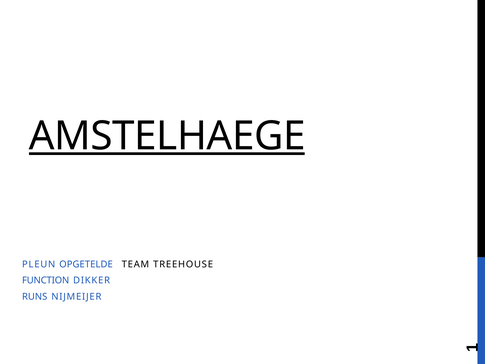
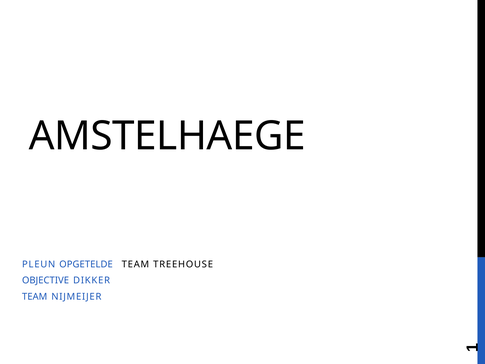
AMSTELHAEGE underline: present -> none
FUNCTION: FUNCTION -> OBJECTIVE
RUNS at (35, 297): RUNS -> TEAM
